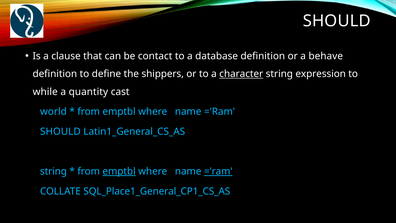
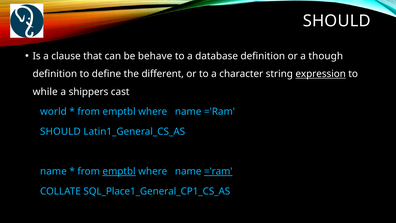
contact: contact -> behave
behave: behave -> though
shippers: shippers -> different
character underline: present -> none
expression underline: none -> present
quantity: quantity -> shippers
string at (53, 171): string -> name
